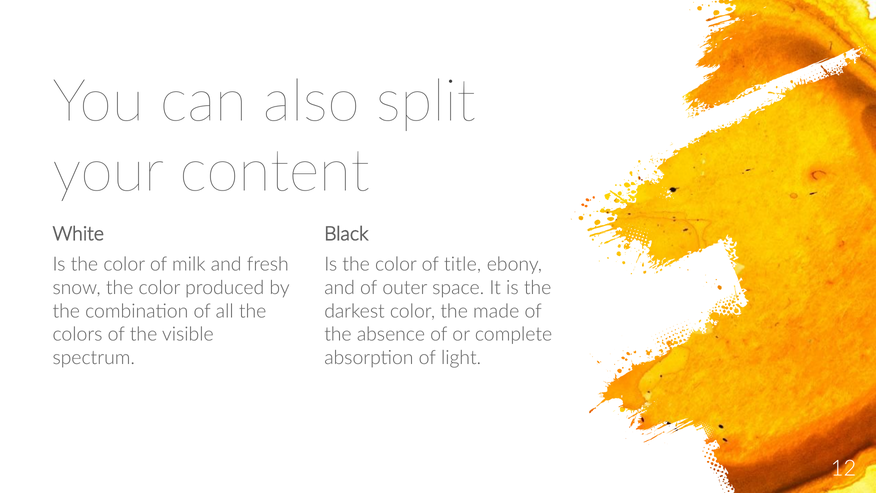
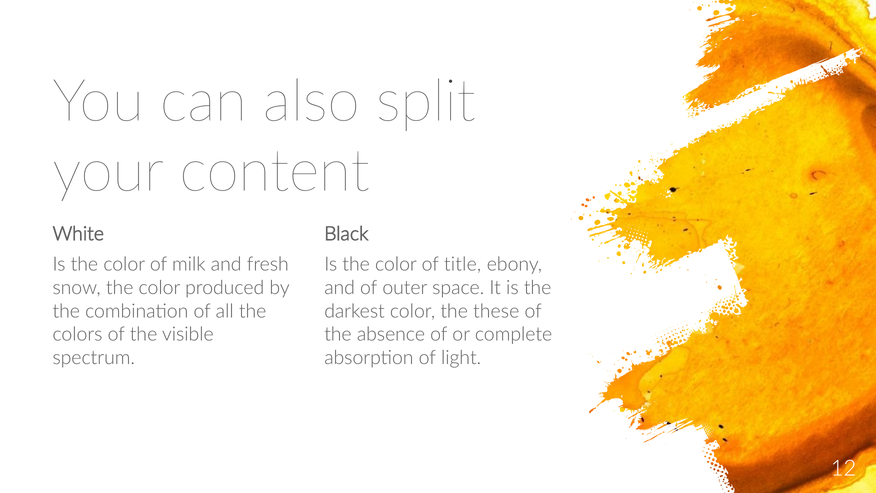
made: made -> these
